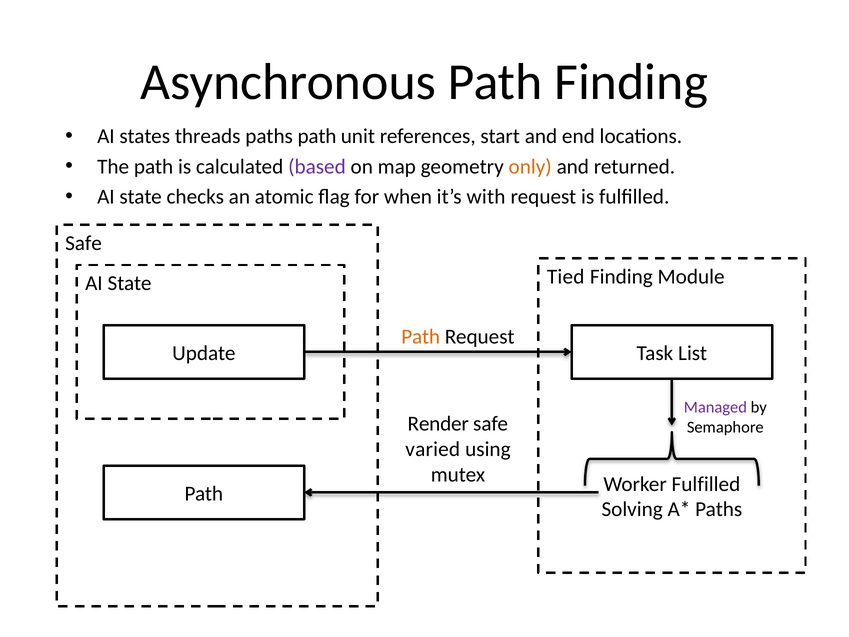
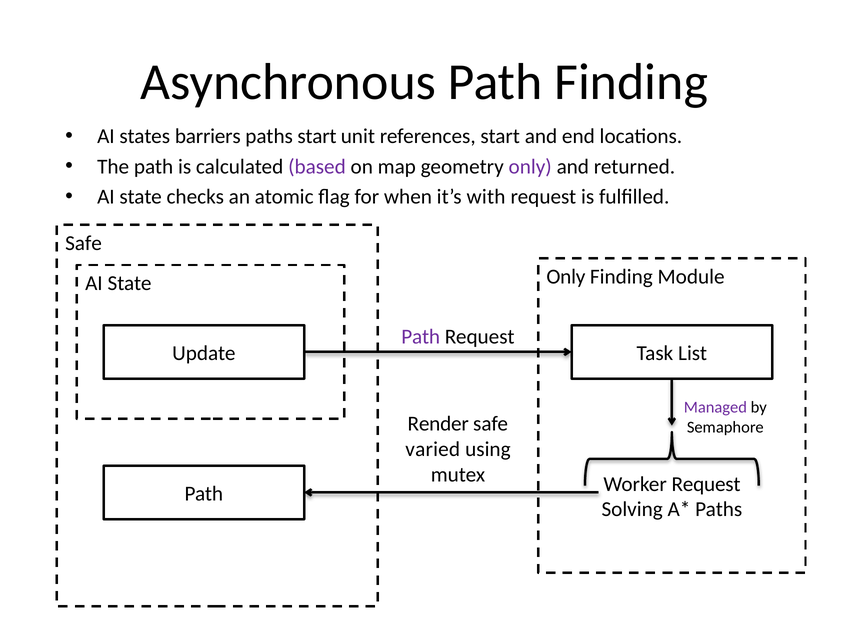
threads: threads -> barriers
paths path: path -> start
only at (530, 166) colour: orange -> purple
Tied at (566, 277): Tied -> Only
Path at (421, 337) colour: orange -> purple
Worker Fulfilled: Fulfilled -> Request
